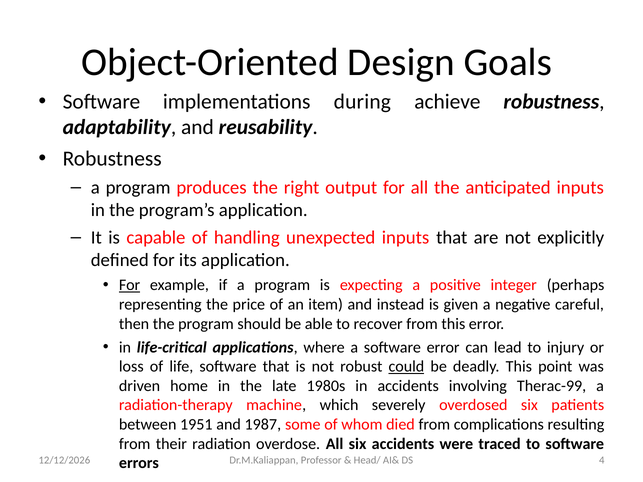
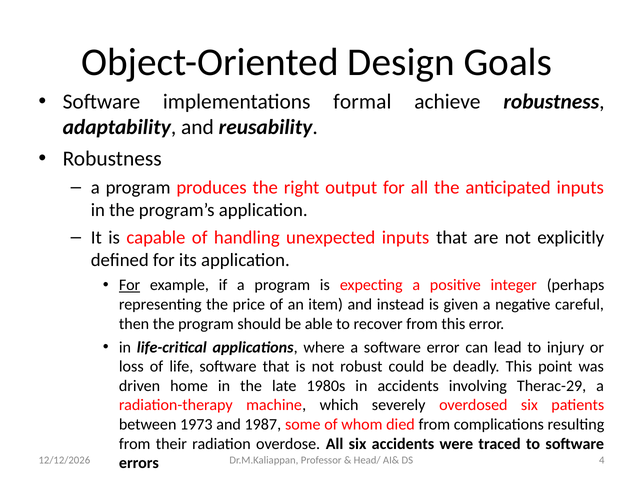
during: during -> formal
could underline: present -> none
Therac-99: Therac-99 -> Therac-29
1951: 1951 -> 1973
